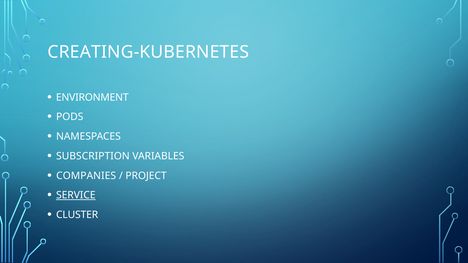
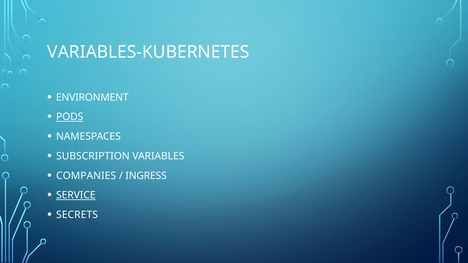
CREATING-KUBERNETES: CREATING-KUBERNETES -> VARIABLES-KUBERNETES
PODS underline: none -> present
PROJECT: PROJECT -> INGRESS
CLUSTER: CLUSTER -> SECRETS
